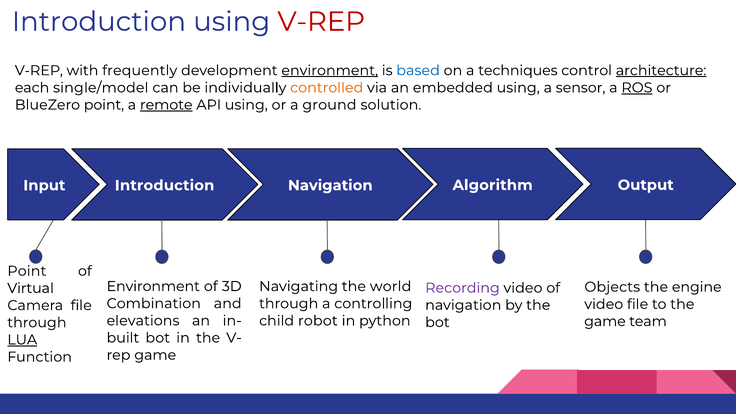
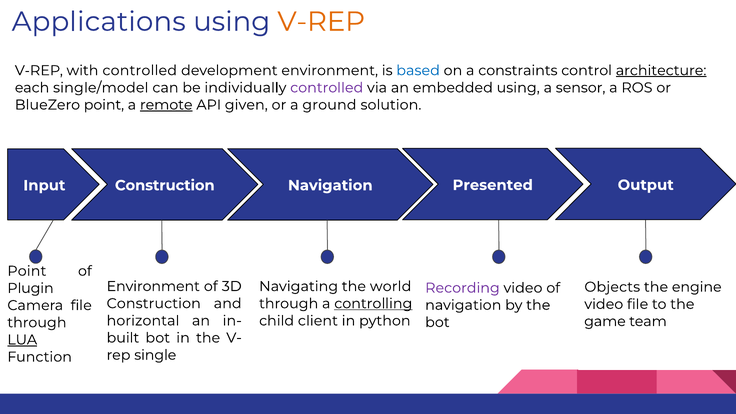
Introduction at (99, 22): Introduction -> Applications
V-REP at (321, 22) colour: red -> orange
with frequently: frequently -> controlled
environment at (330, 70) underline: present -> none
techniques: techniques -> constraints
controlled at (327, 88) colour: orange -> purple
ROS underline: present -> none
API using: using -> given
Introduction at (165, 185): Introduction -> Construction
Algorithm: Algorithm -> Presented
Virtual: Virtual -> Plugin
Combination at (154, 303): Combination -> Construction
controlling underline: none -> present
elevations: elevations -> horizontal
robot: robot -> client
game at (155, 355): game -> single
